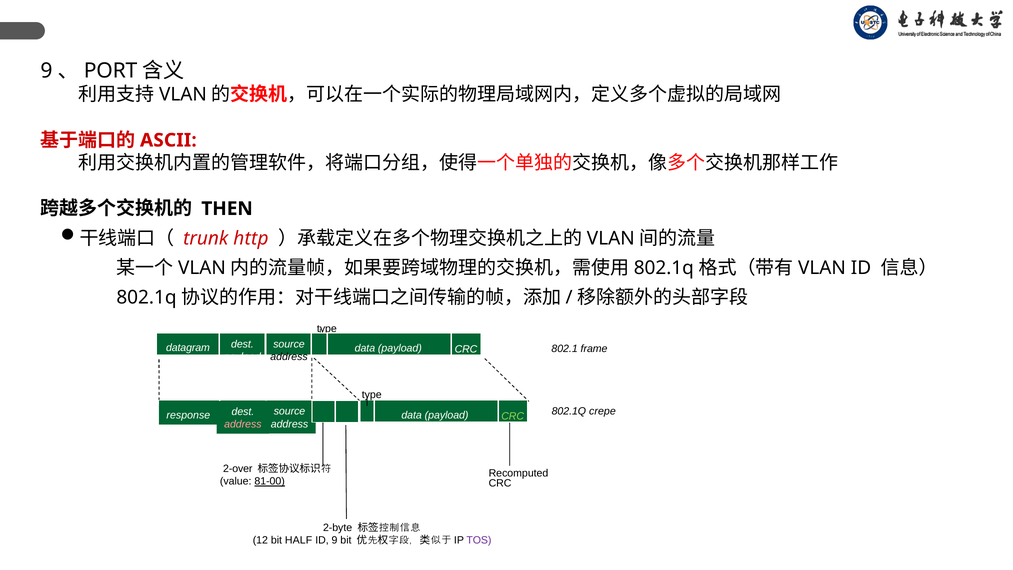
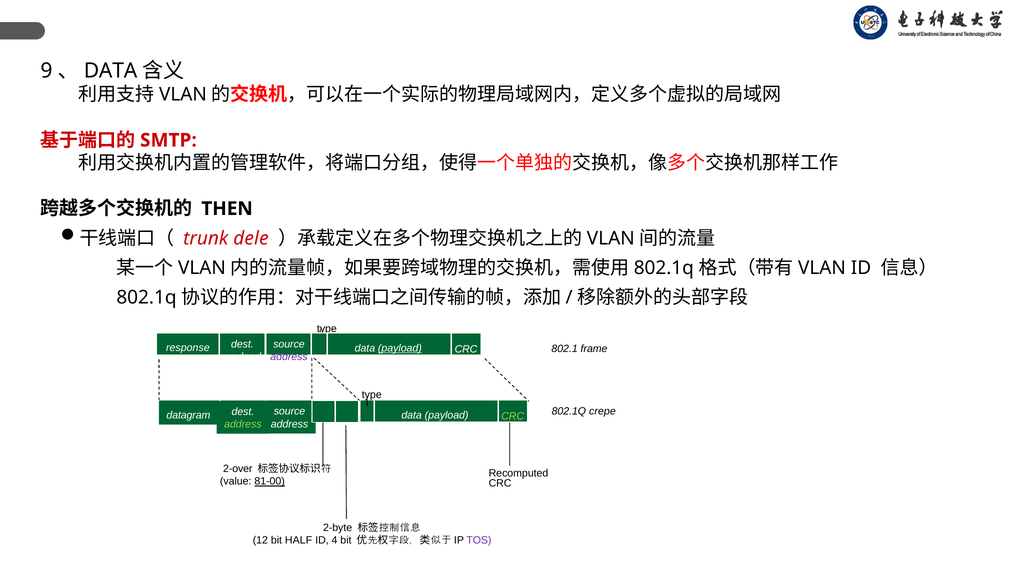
PORT at (111, 71): PORT -> DATA
ASCII: ASCII -> SMTP
http: http -> dele
datagram: datagram -> response
payload at (400, 348) underline: none -> present
address at (289, 357) colour: black -> purple
response: response -> datagram
address at (243, 424) colour: pink -> light green
ID 9: 9 -> 4
